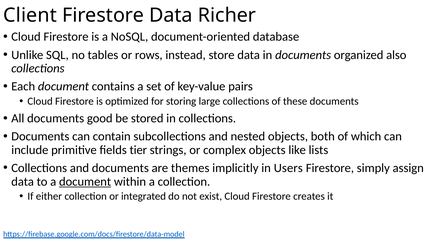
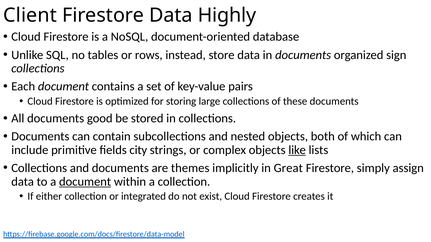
Richer: Richer -> Highly
also: also -> sign
tier: tier -> city
like underline: none -> present
Users: Users -> Great
